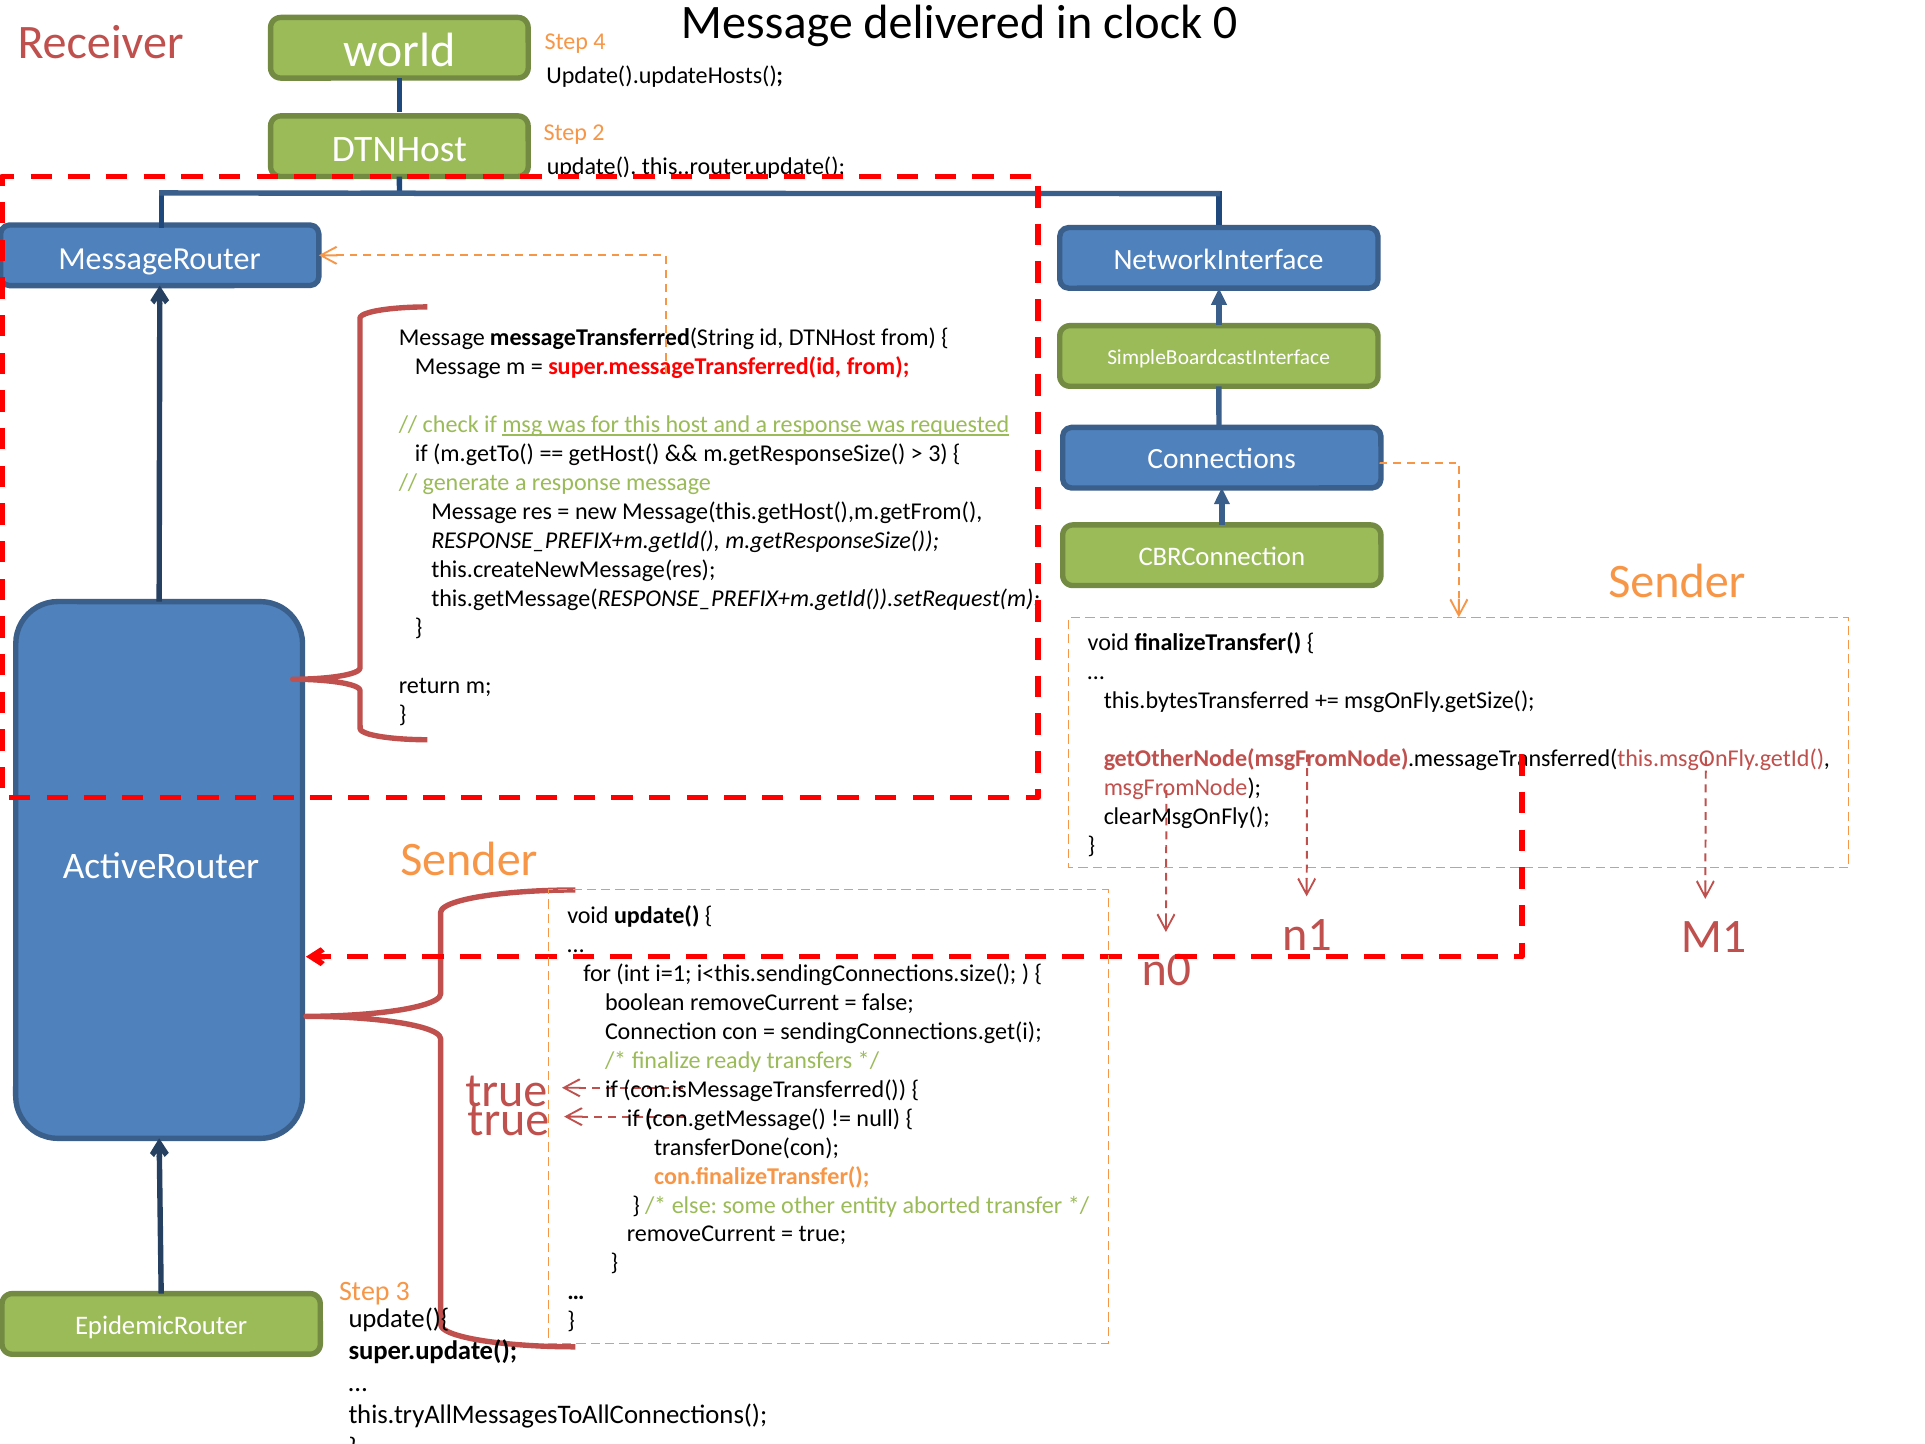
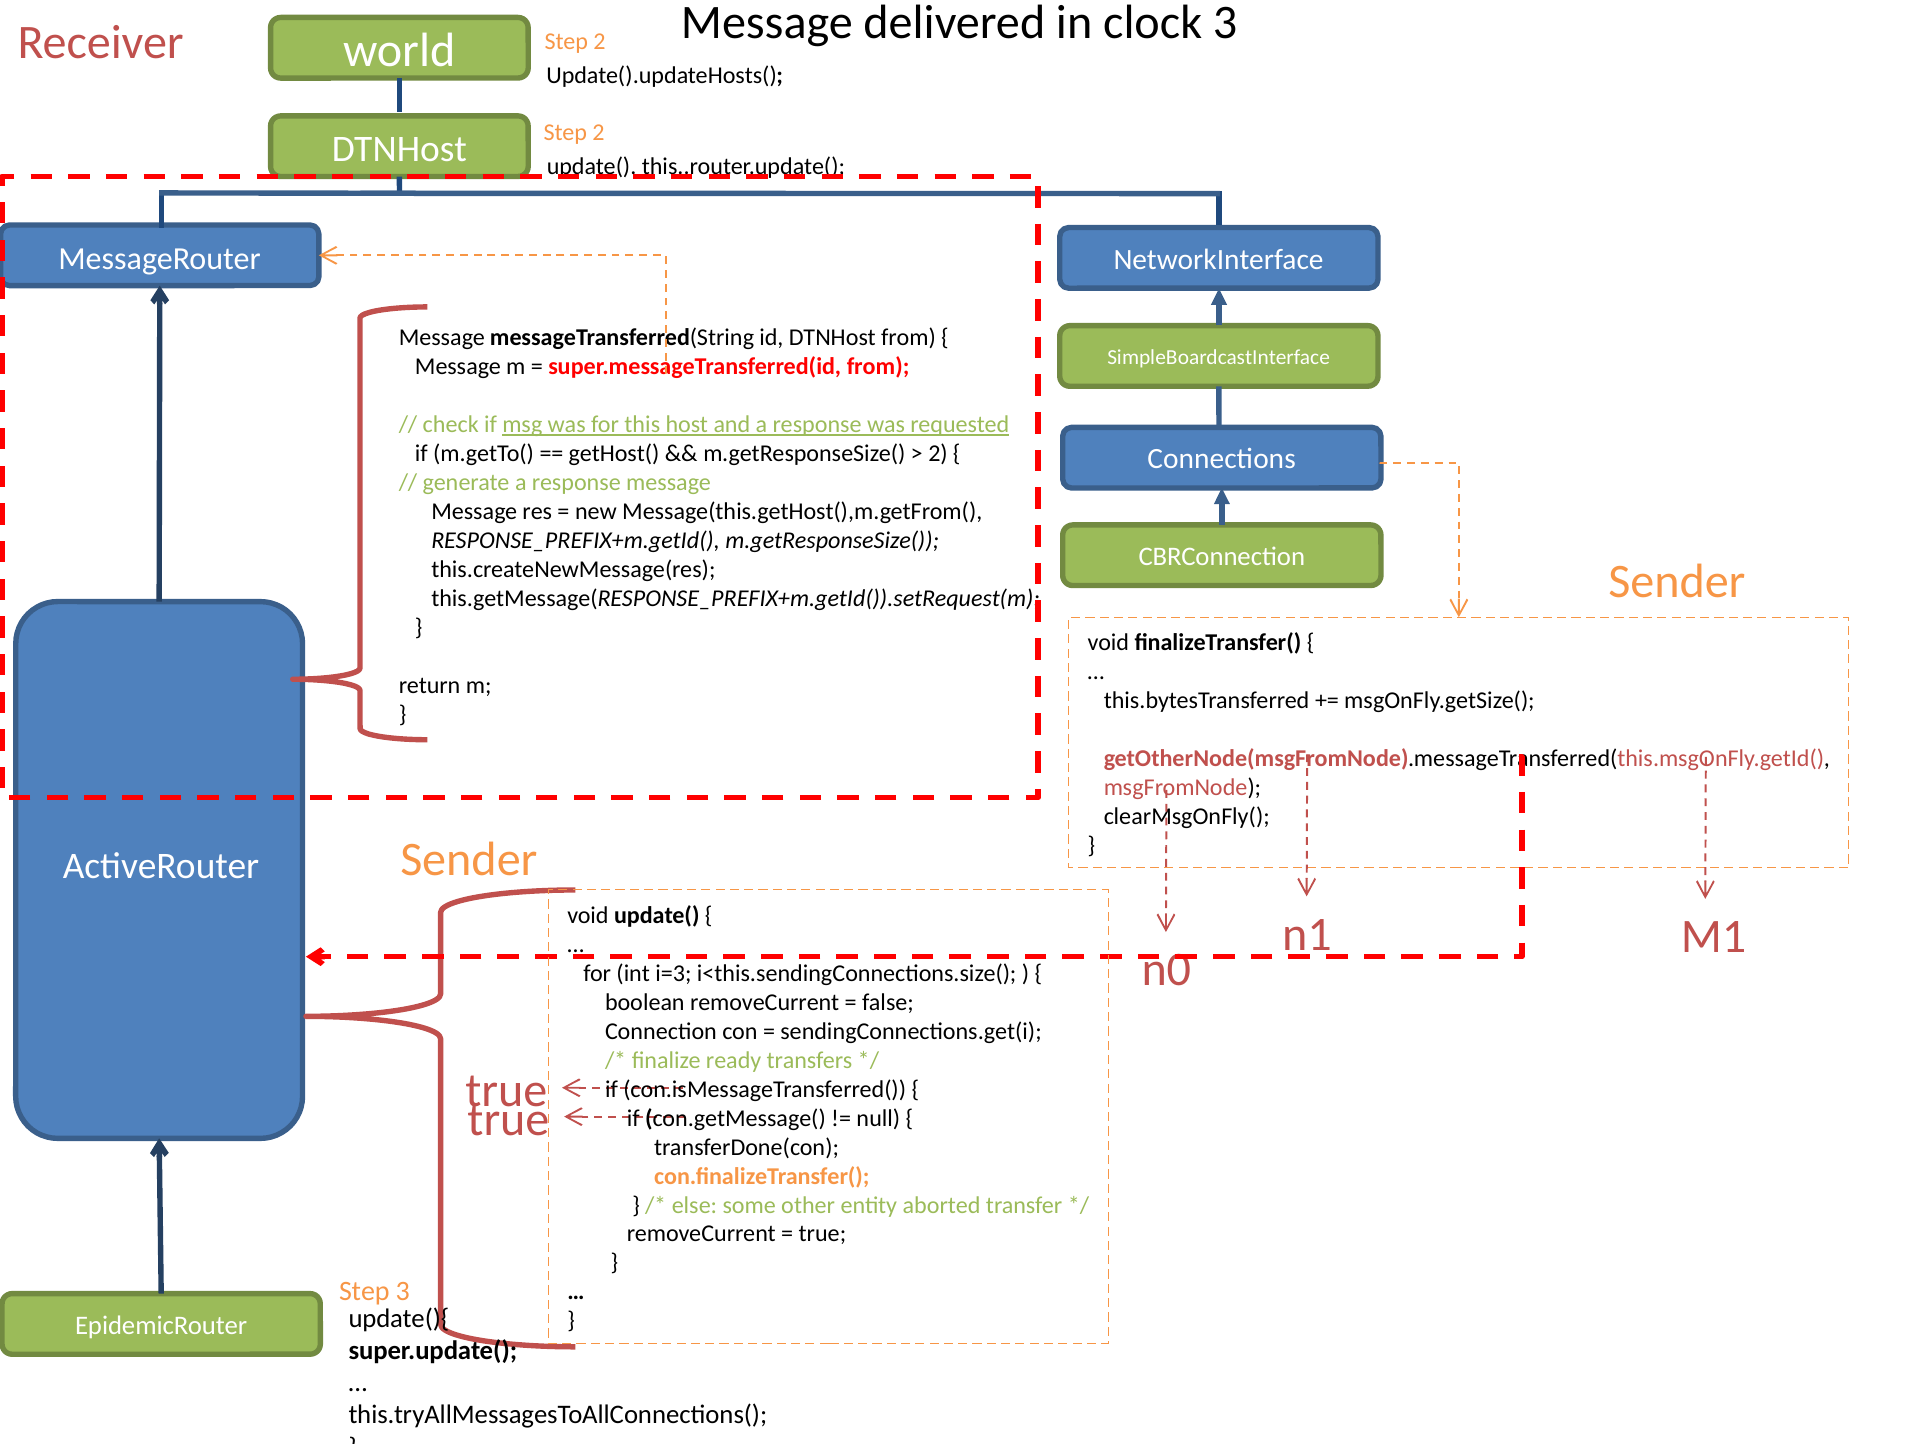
clock 0: 0 -> 3
4 at (600, 41): 4 -> 2
3 at (938, 453): 3 -> 2
i=1: i=1 -> i=3
